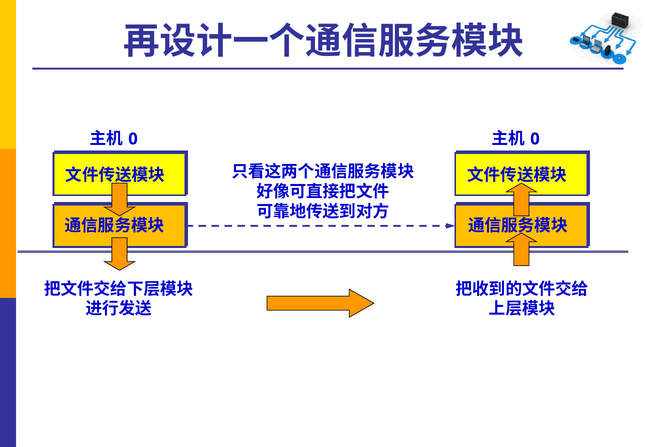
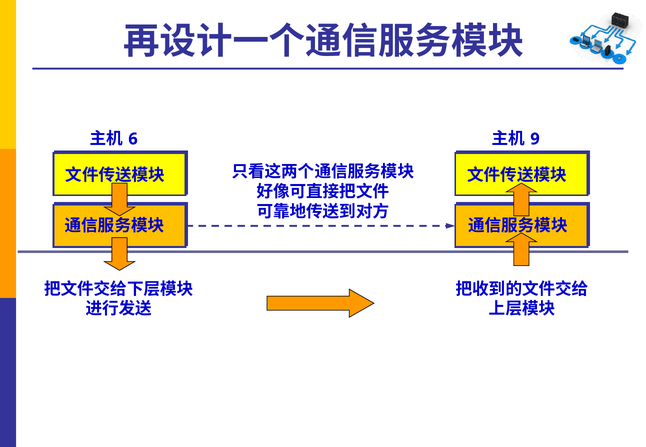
0 at (133, 139): 0 -> 6
0 at (535, 139): 0 -> 9
